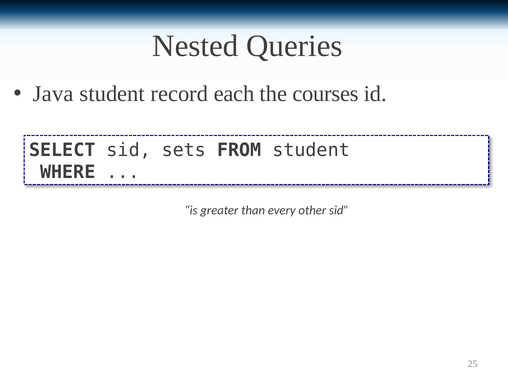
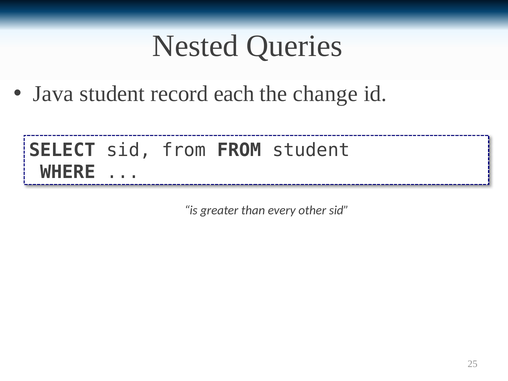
courses: courses -> change
sid sets: sets -> from
